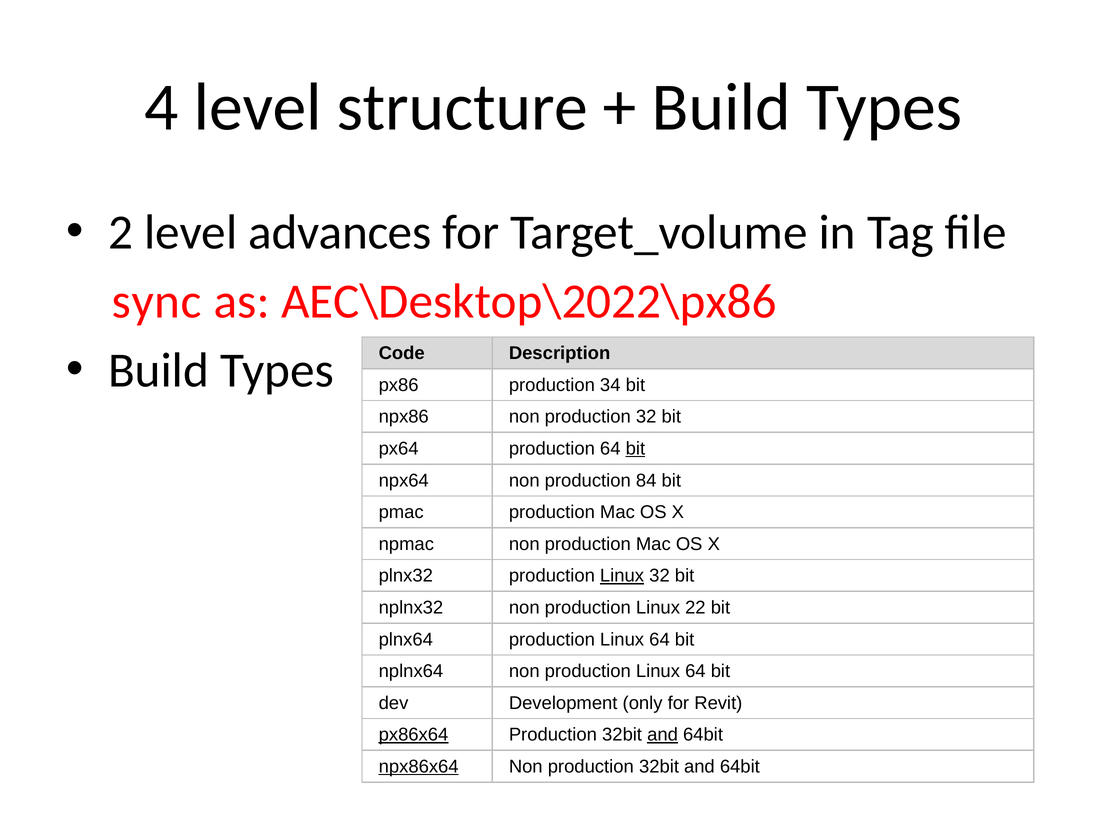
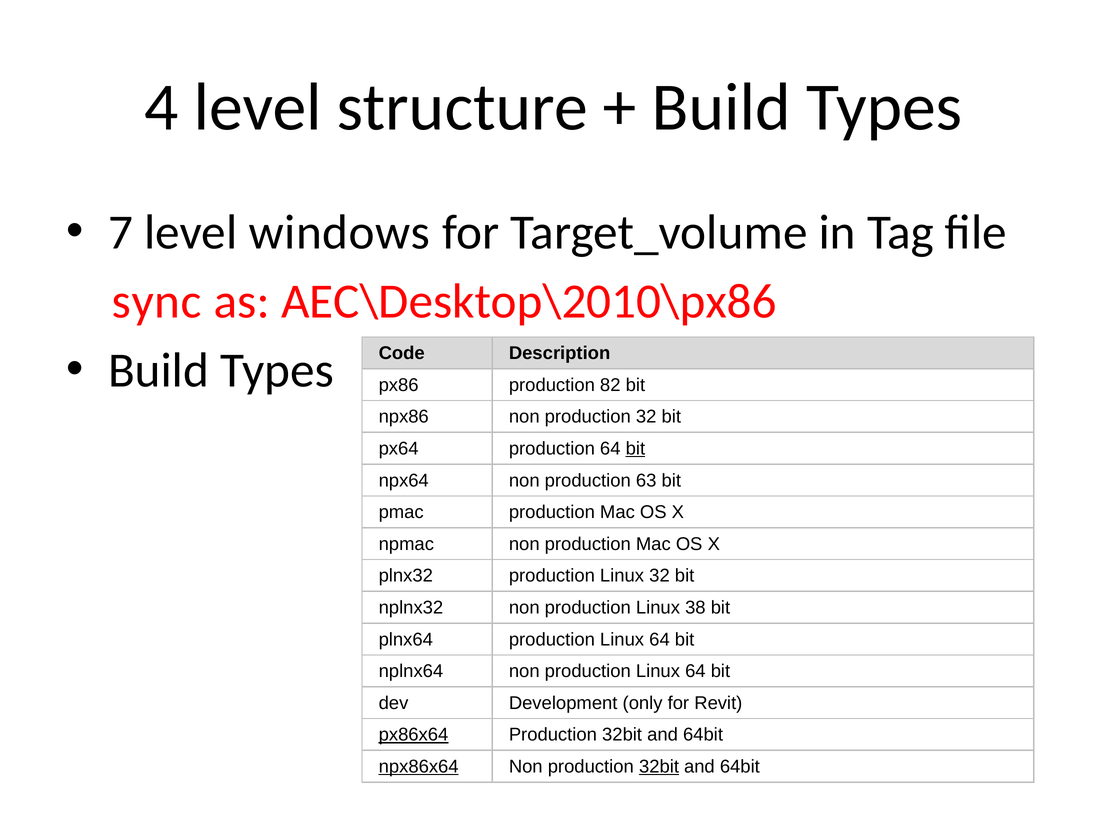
2: 2 -> 7
advances: advances -> windows
AEC\Desktop\2022\px86: AEC\Desktop\2022\px86 -> AEC\Desktop\2010\px86
34: 34 -> 82
84: 84 -> 63
Linux at (622, 576) underline: present -> none
22: 22 -> 38
and at (663, 735) underline: present -> none
32bit at (659, 767) underline: none -> present
